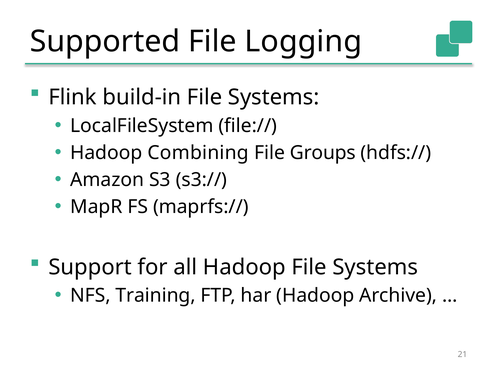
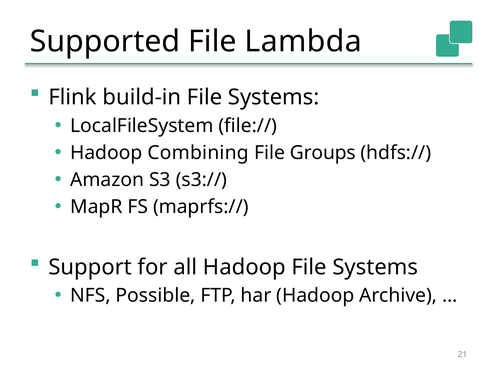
Logging: Logging -> Lambda
Training: Training -> Possible
